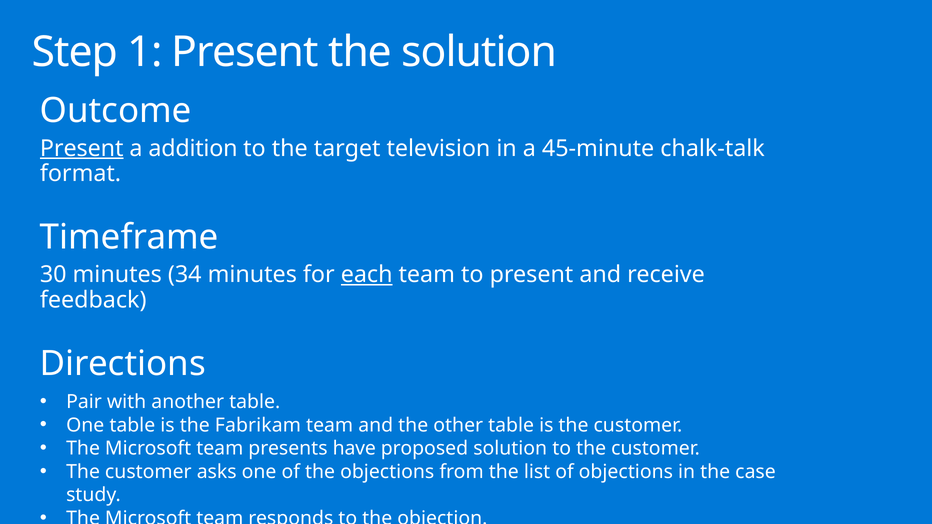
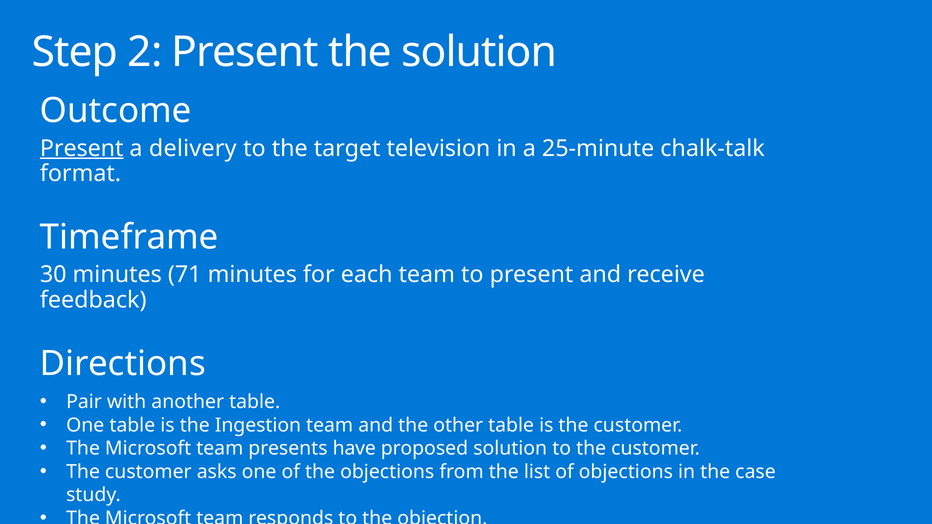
1: 1 -> 2
addition: addition -> delivery
45-minute: 45-minute -> 25-minute
34: 34 -> 71
each underline: present -> none
Fabrikam: Fabrikam -> Ingestion
